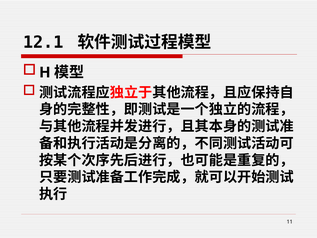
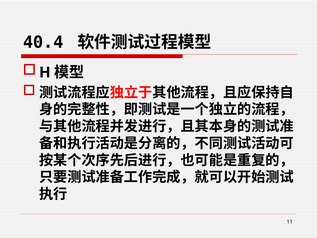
12.1: 12.1 -> 40.4
